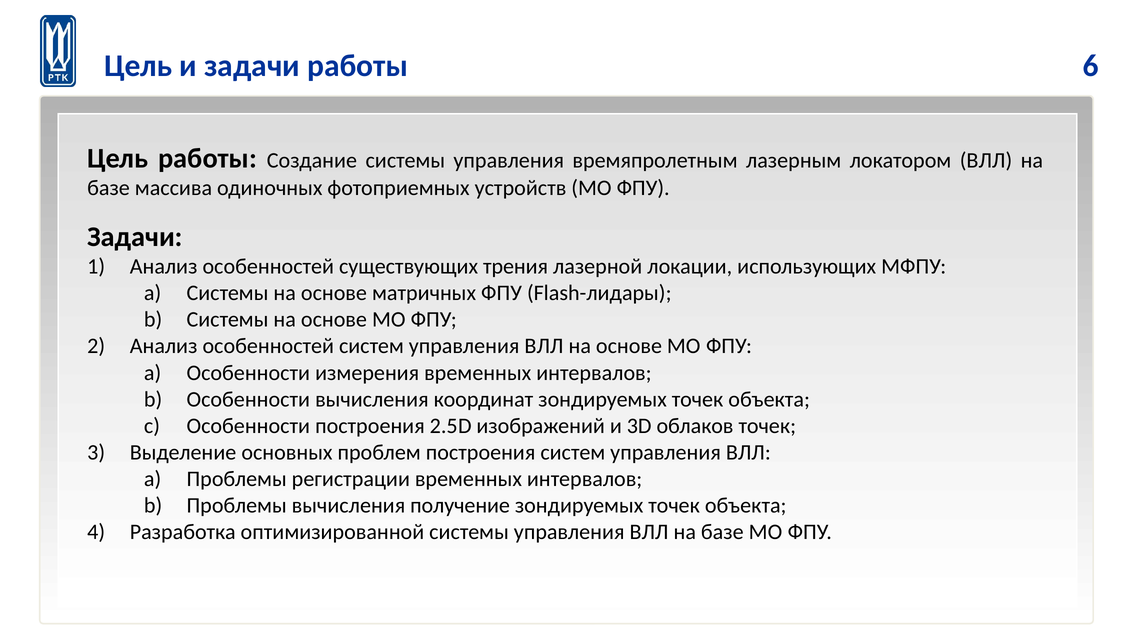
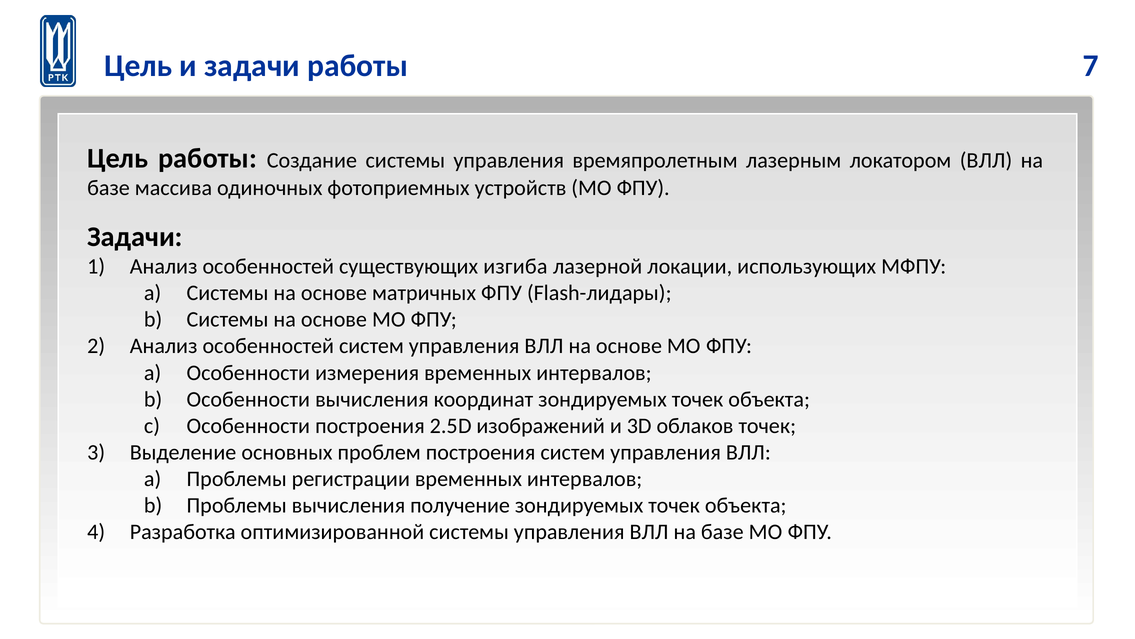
6: 6 -> 7
трения: трения -> изгиба
